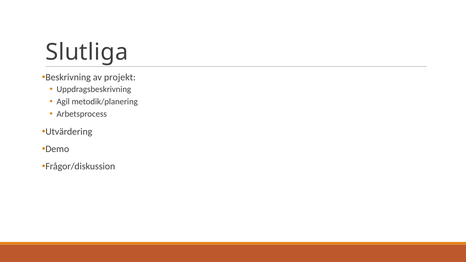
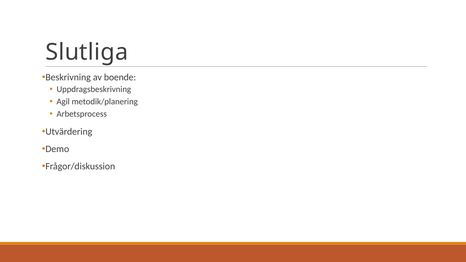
projekt: projekt -> boende
